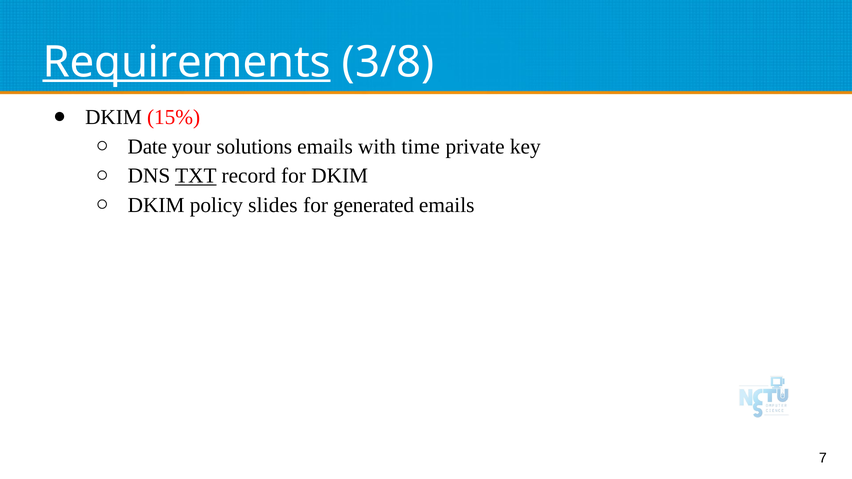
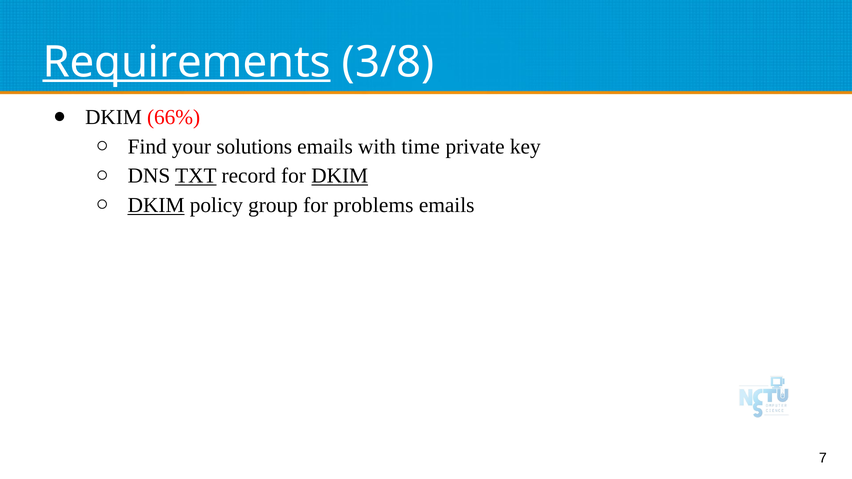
15%: 15% -> 66%
Date: Date -> Find
DKIM at (340, 176) underline: none -> present
DKIM at (156, 205) underline: none -> present
slides: slides -> group
generated: generated -> problems
